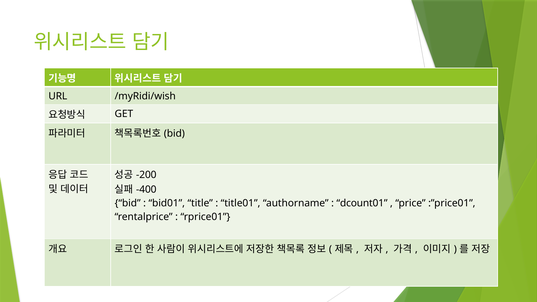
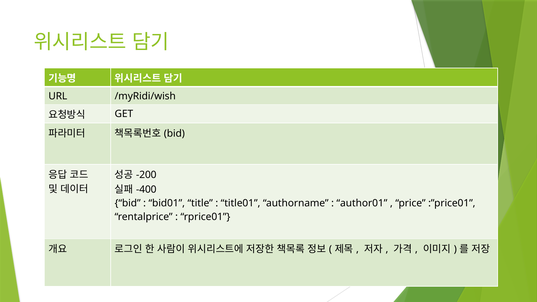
dcount01: dcount01 -> author01
